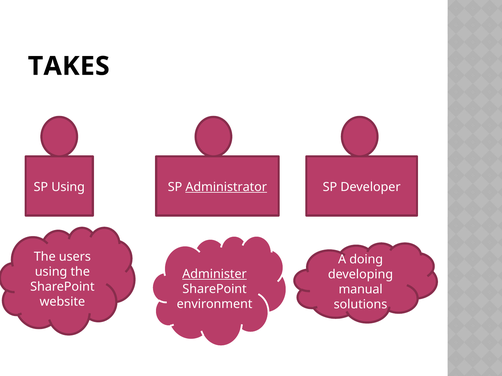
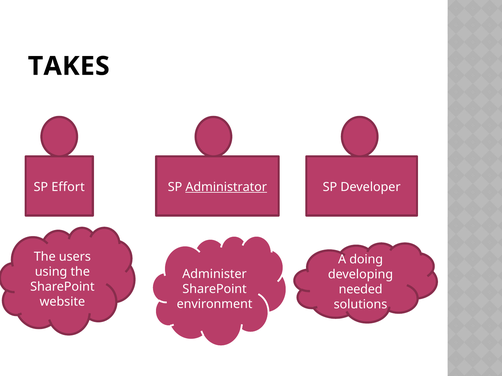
SP Using: Using -> Effort
Administer underline: present -> none
manual: manual -> needed
